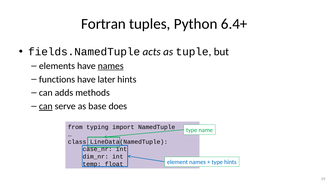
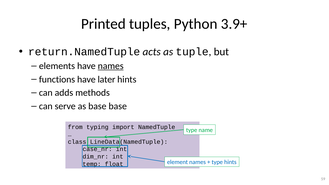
Fortran: Fortran -> Printed
6.4+: 6.4+ -> 3.9+
fields.NamedTuple: fields.NamedTuple -> return.NamedTuple
can at (46, 106) underline: present -> none
base does: does -> base
